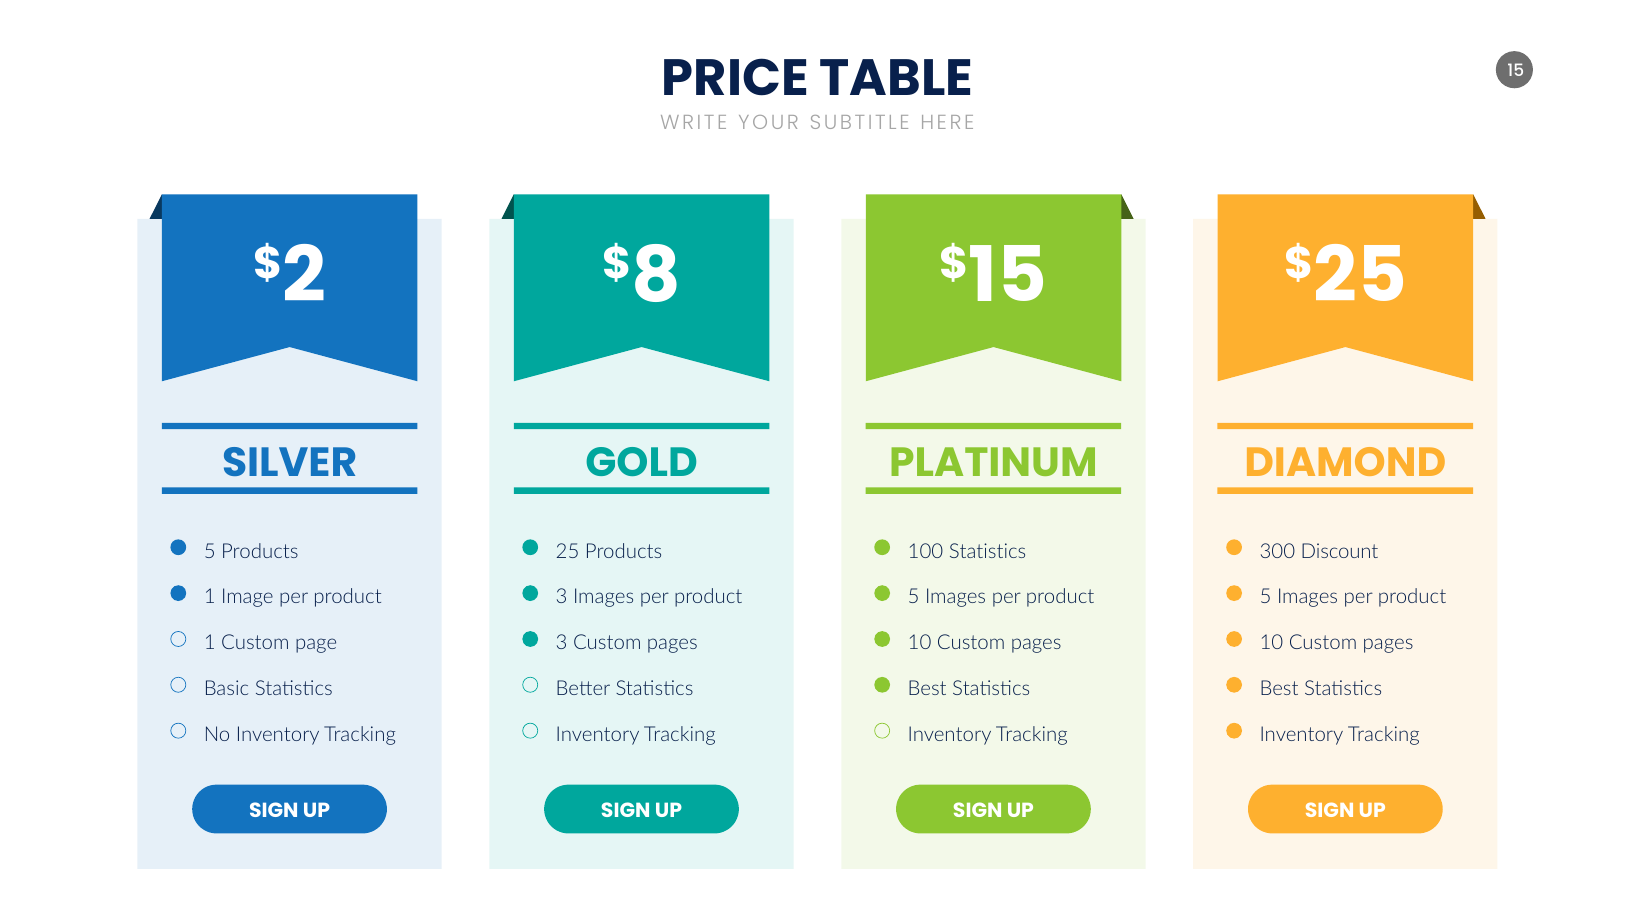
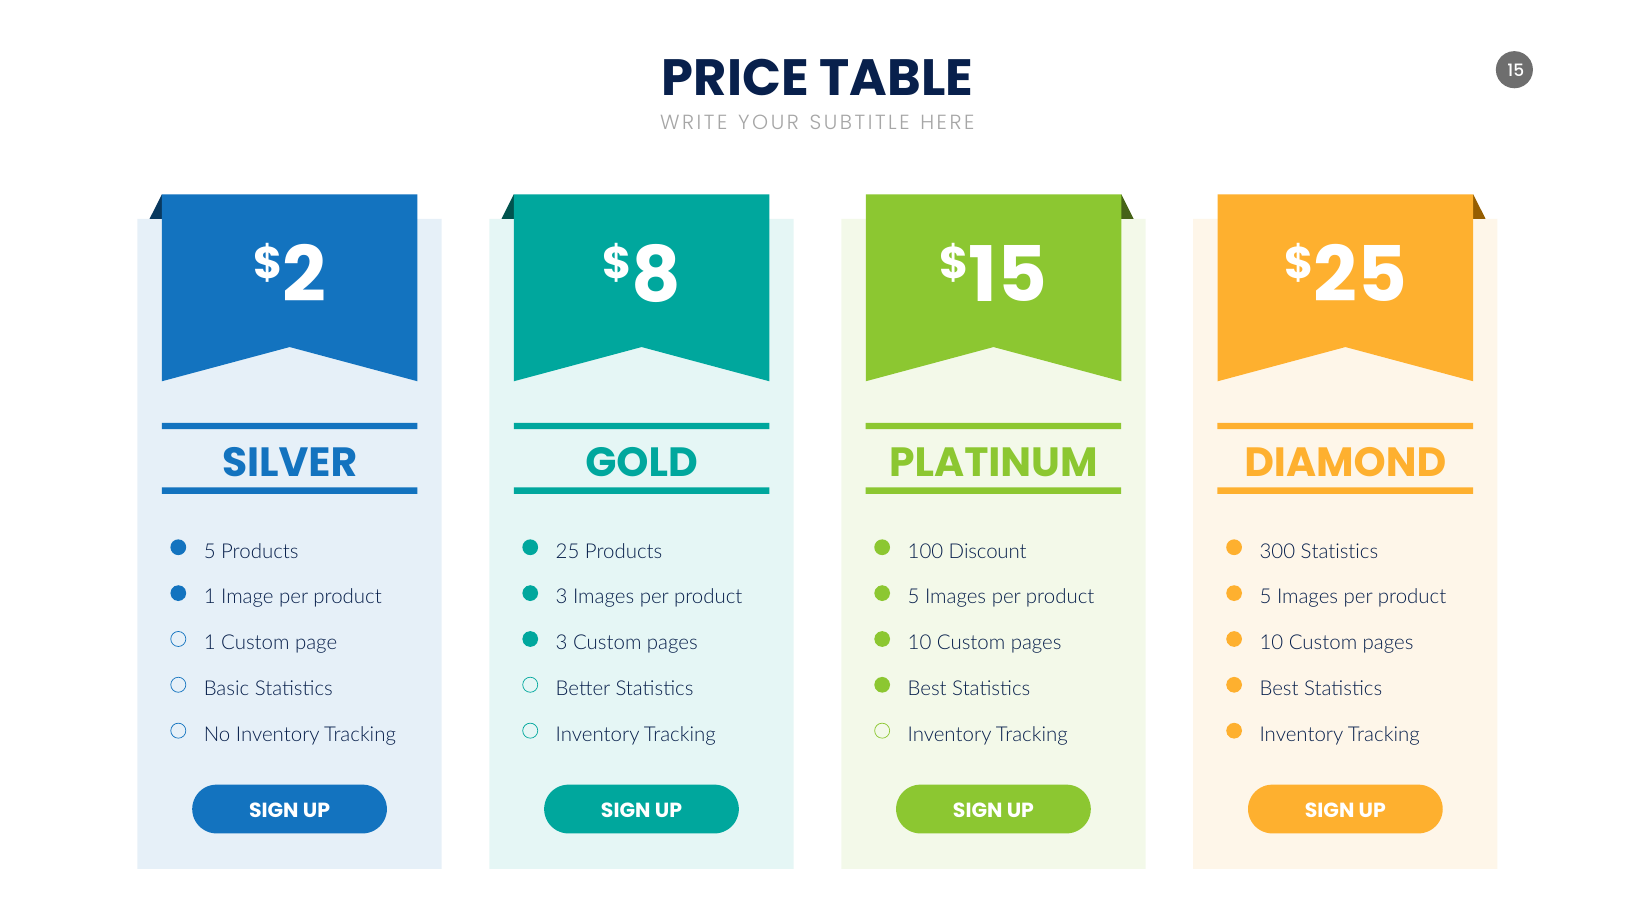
100 Statistics: Statistics -> Discount
300 Discount: Discount -> Statistics
